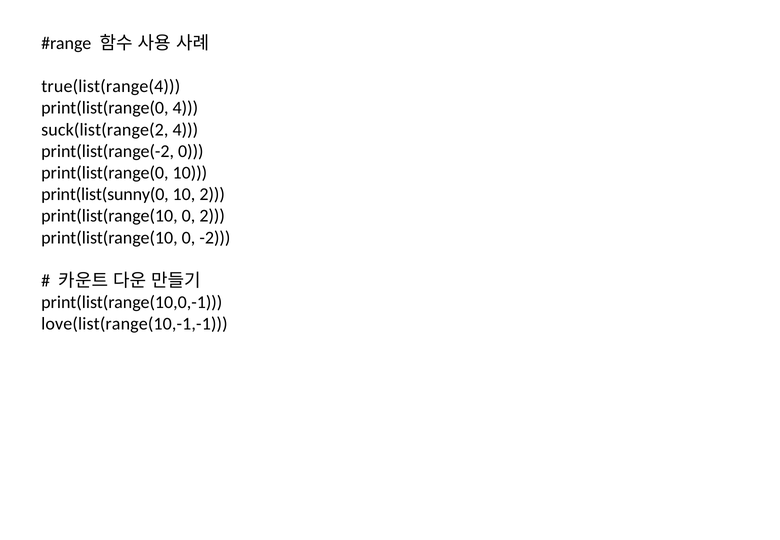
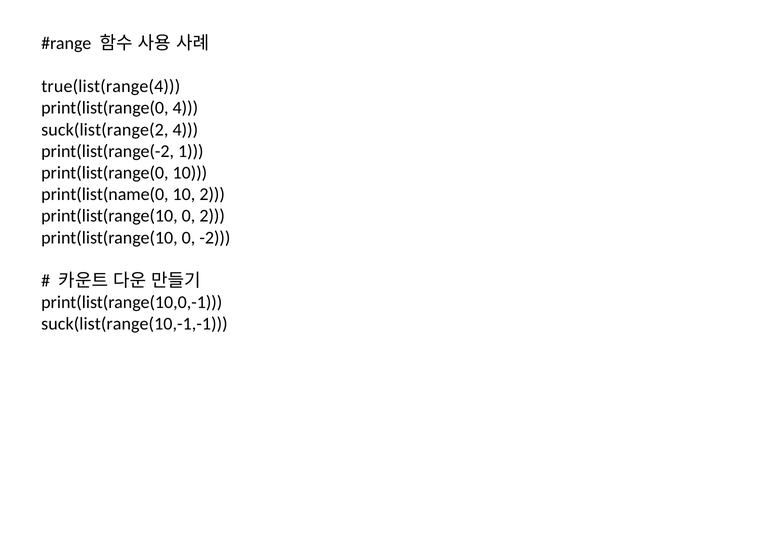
print(list(range(-2 0: 0 -> 1
print(list(sunny(0: print(list(sunny(0 -> print(list(name(0
love(list(range(10,-1,-1: love(list(range(10,-1,-1 -> suck(list(range(10,-1,-1
